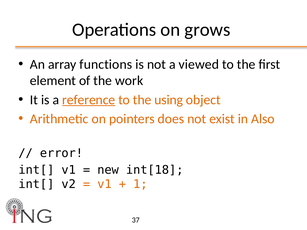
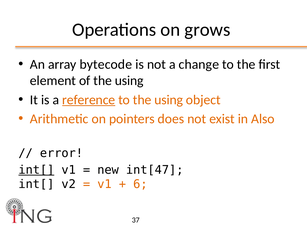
functions: functions -> bytecode
viewed: viewed -> change
of the work: work -> using
int[ at (36, 170) underline: none -> present
int[18: int[18 -> int[47
1: 1 -> 6
